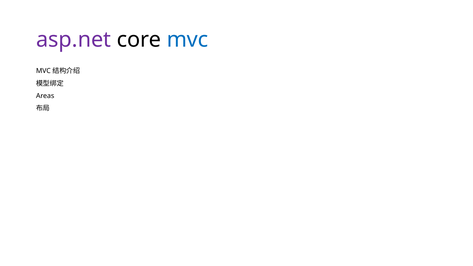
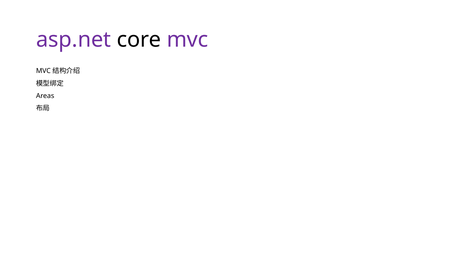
mvc colour: blue -> purple
